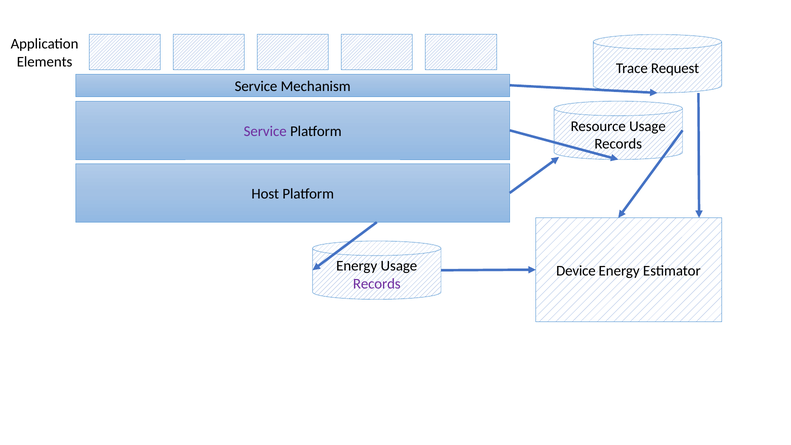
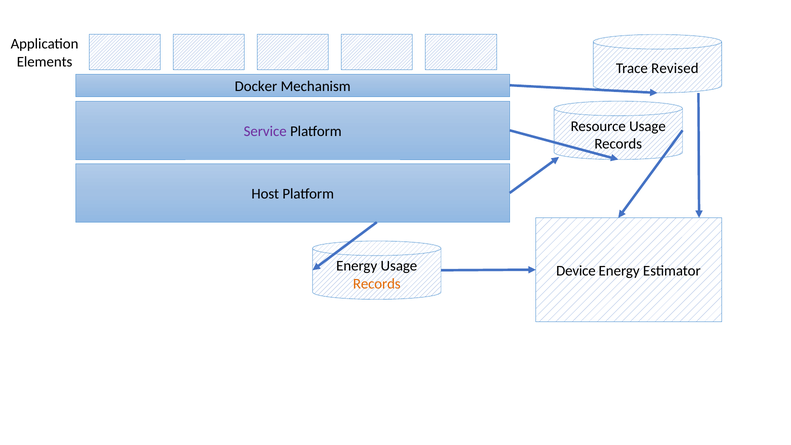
Request: Request -> Revised
Service at (256, 86): Service -> Docker
Records at (377, 284) colour: purple -> orange
